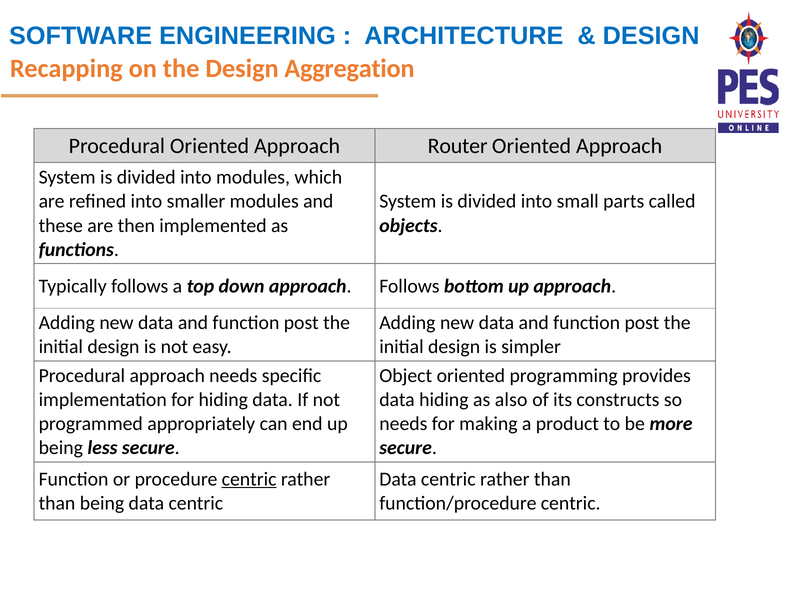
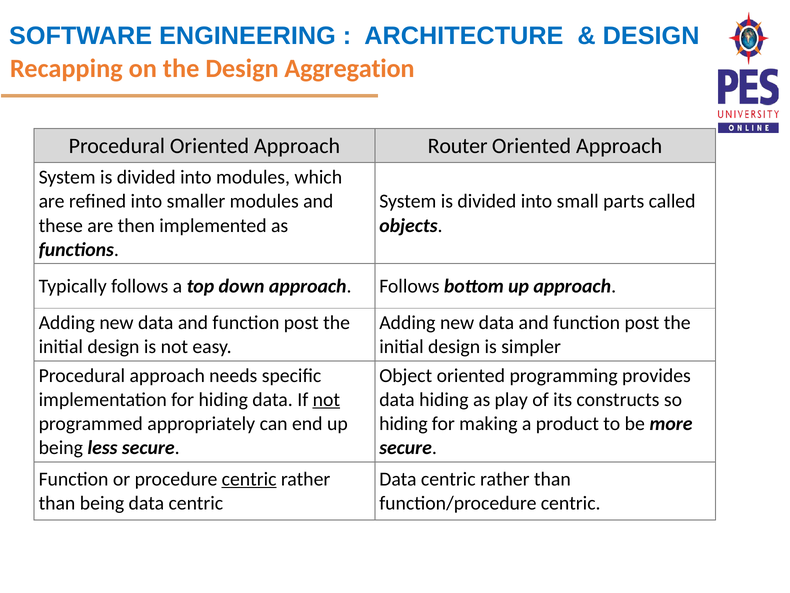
not at (326, 399) underline: none -> present
also: also -> play
needs at (403, 423): needs -> hiding
